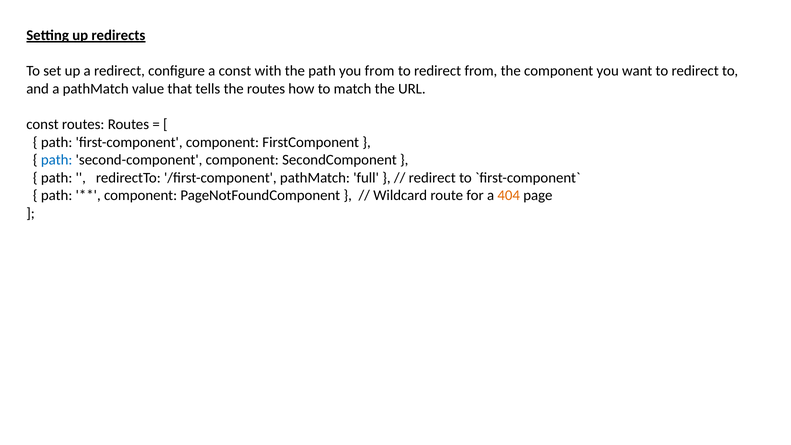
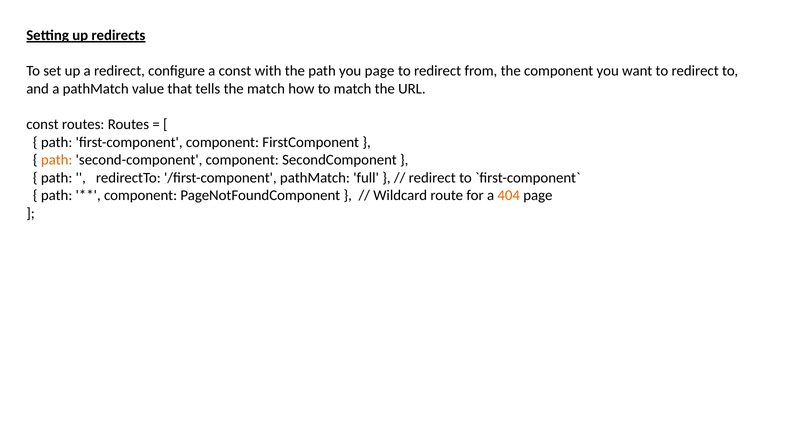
you from: from -> page
the routes: routes -> match
path at (57, 160) colour: blue -> orange
